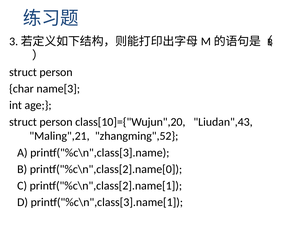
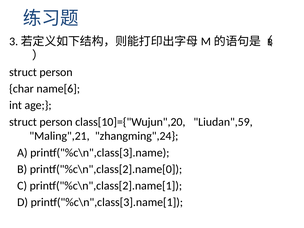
name[3: name[3 -> name[6
Liudan",43: Liudan",43 -> Liudan",59
zhangming",52: zhangming",52 -> zhangming",24
